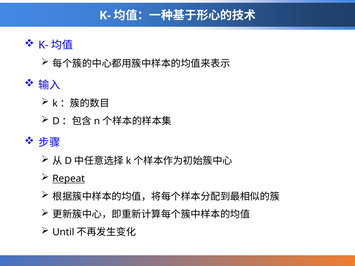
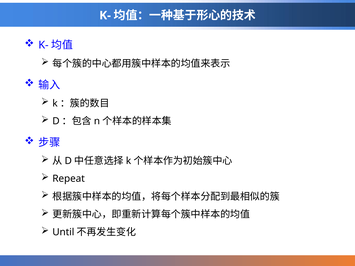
Repeat underline: present -> none
